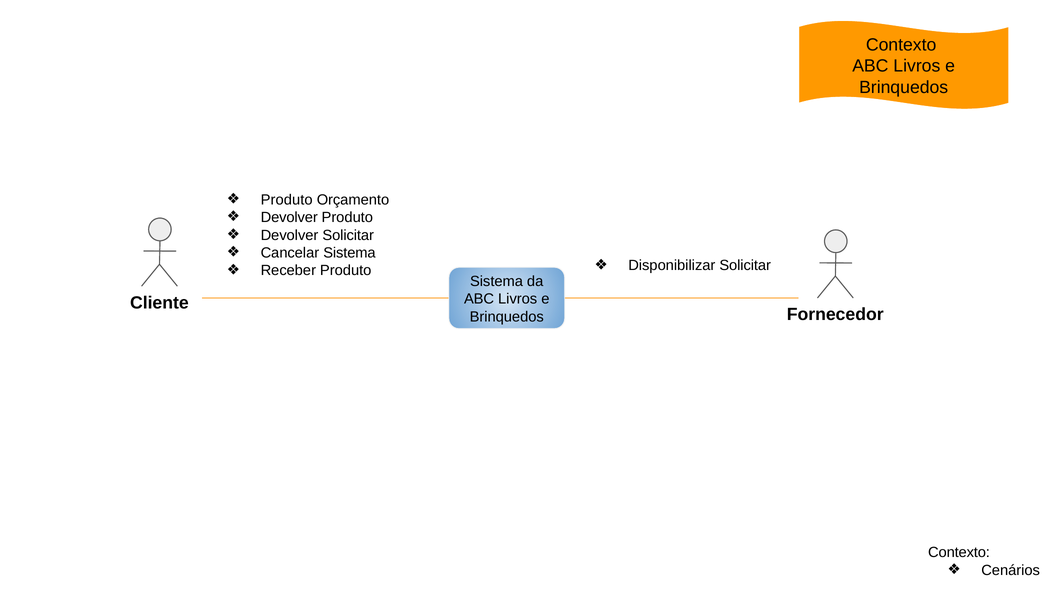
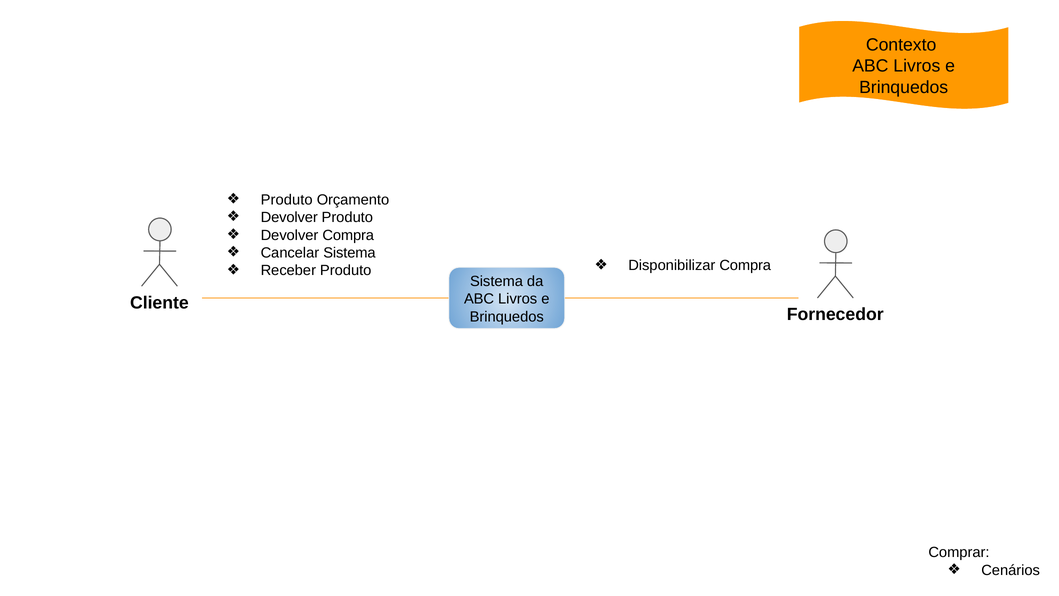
Devolver Solicitar: Solicitar -> Compra
Disponibilizar Solicitar: Solicitar -> Compra
Contexto at (959, 552): Contexto -> Comprar
